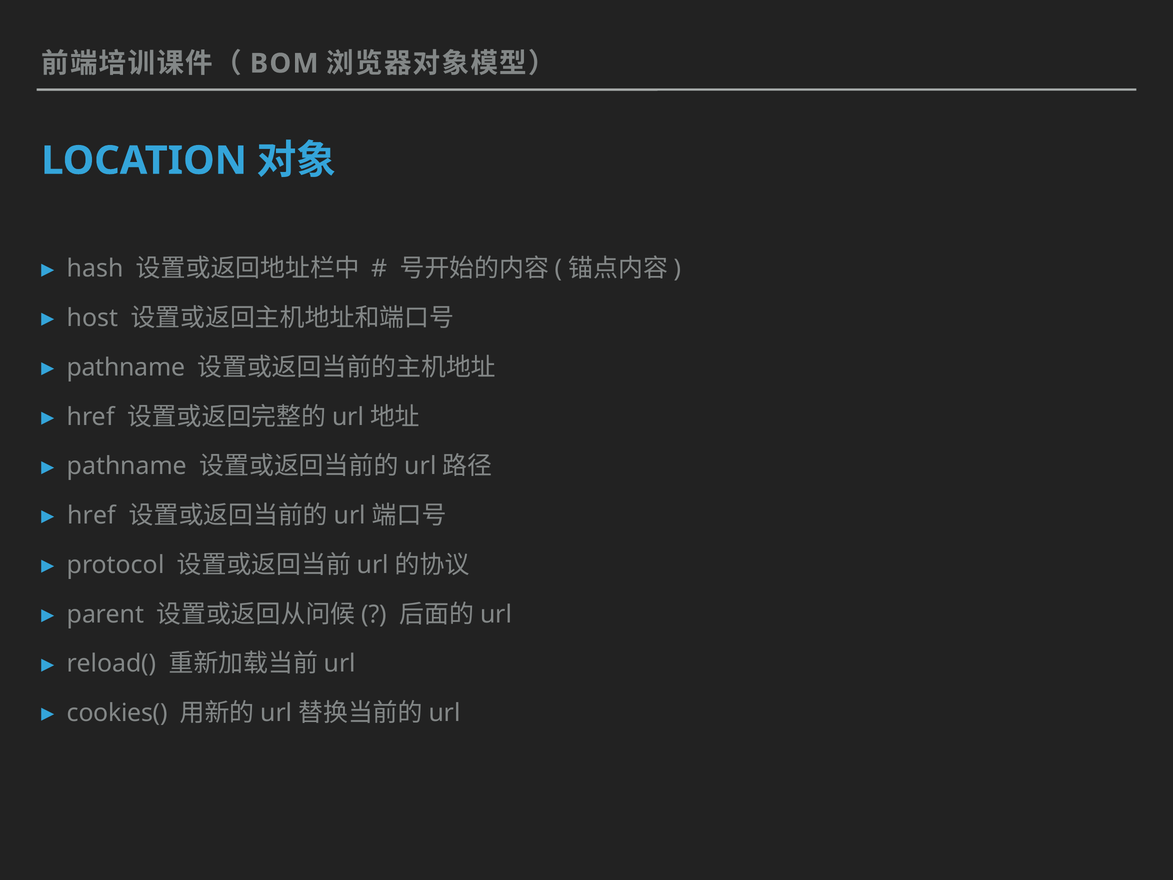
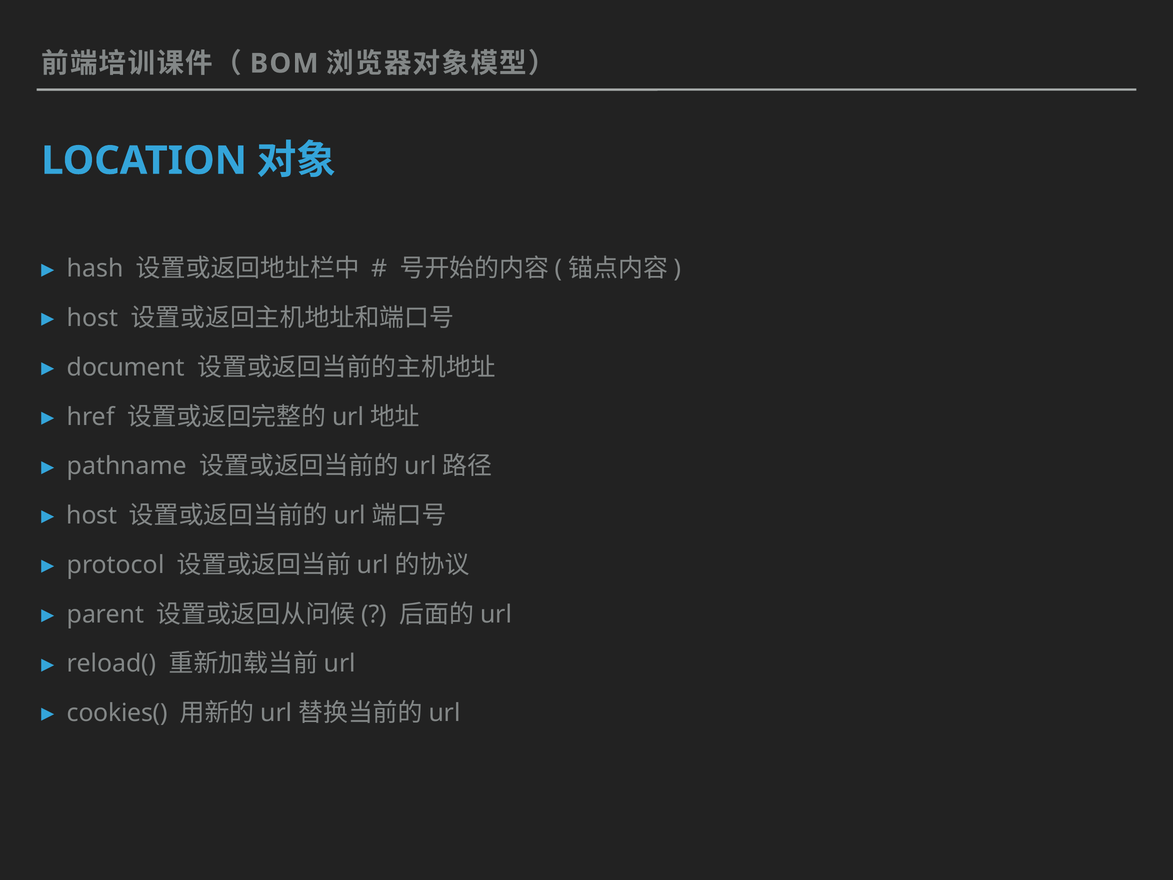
pathname at (126, 367): pathname -> document
href at (92, 515): href -> host
